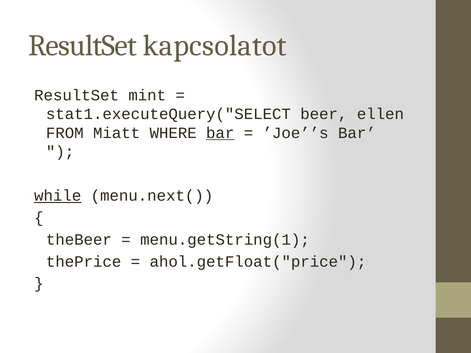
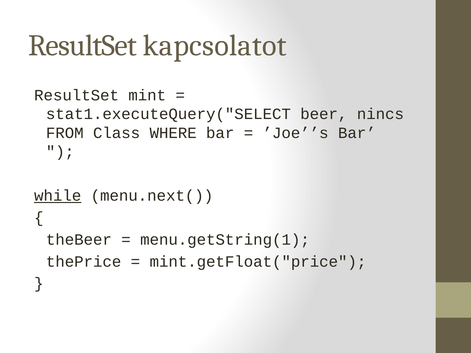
ellen: ellen -> nincs
Miatt: Miatt -> Class
bar at (220, 133) underline: present -> none
ahol.getFloat("price: ahol.getFloat("price -> mint.getFloat("price
